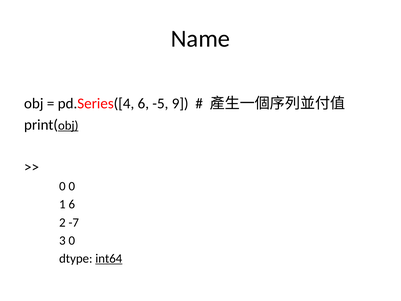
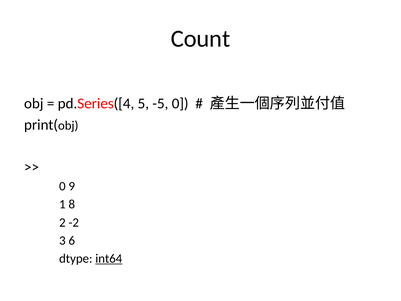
Name: Name -> Count
pd.Series([4 6: 6 -> 5
-5 9: 9 -> 0
obj at (68, 125) underline: present -> none
0 0: 0 -> 9
1 6: 6 -> 8
-7: -7 -> -2
3 0: 0 -> 6
